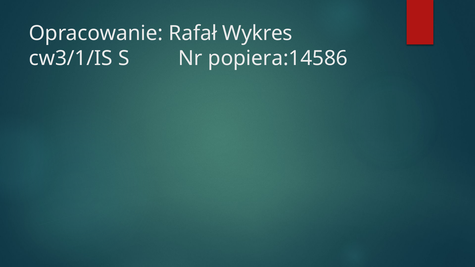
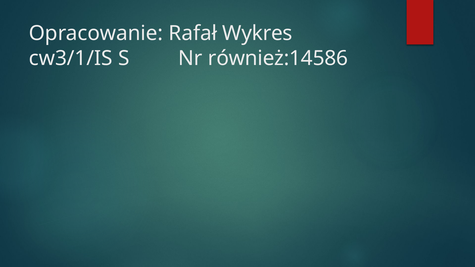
popiera:14586: popiera:14586 -> również:14586
